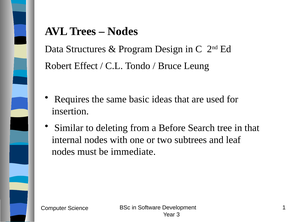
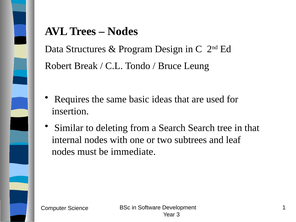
Effect: Effect -> Break
a Before: Before -> Search
